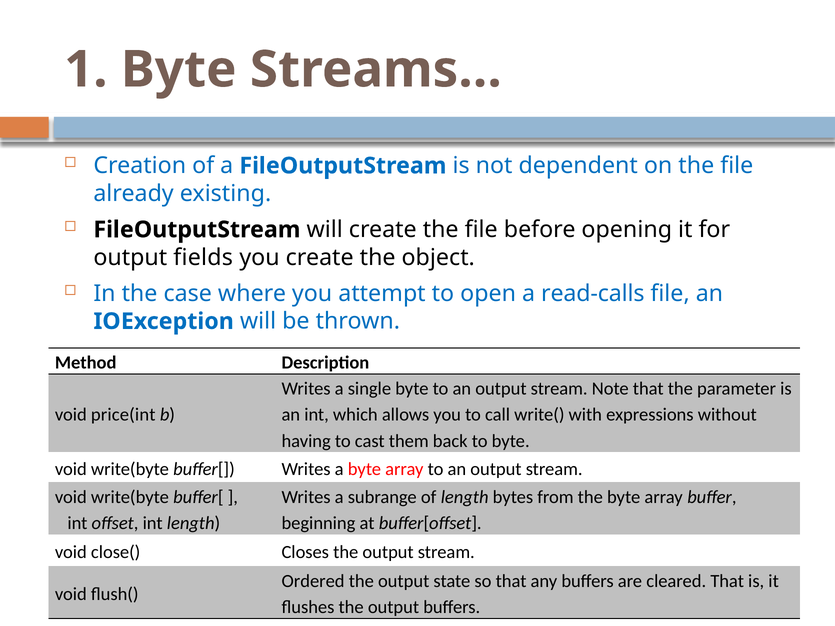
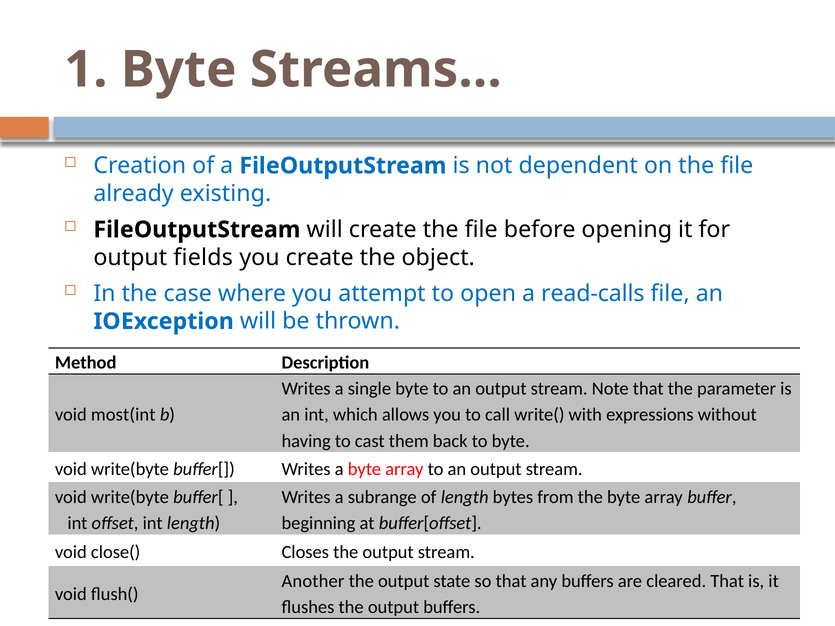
price(int: price(int -> most(int
Ordered: Ordered -> Another
